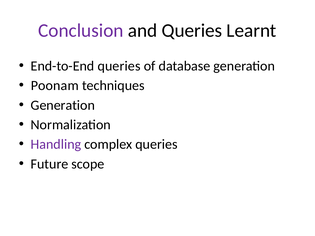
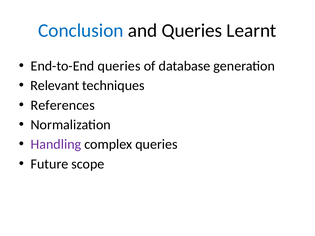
Conclusion colour: purple -> blue
Poonam: Poonam -> Relevant
Generation at (63, 105): Generation -> References
